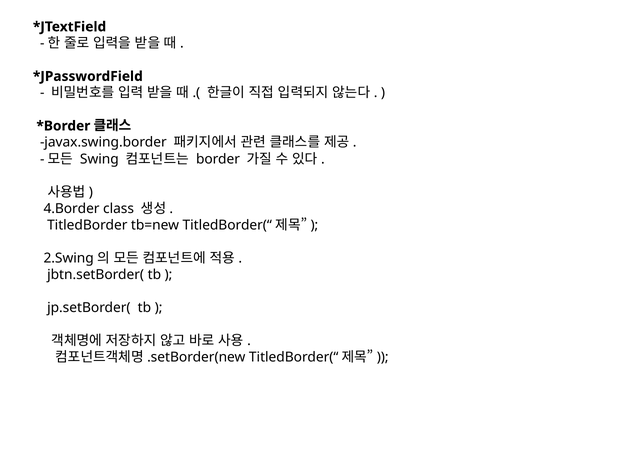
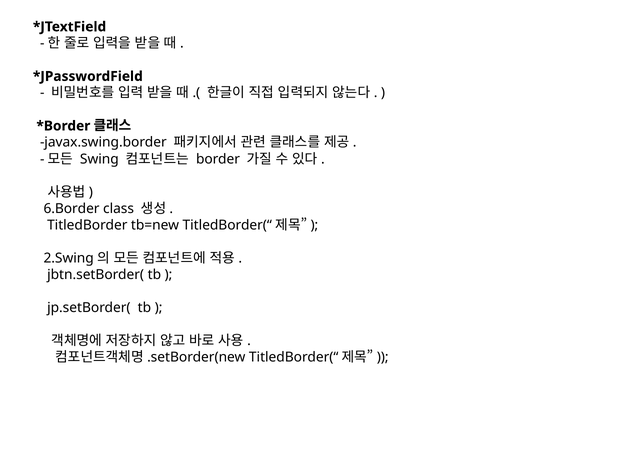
4.Border: 4.Border -> 6.Border
